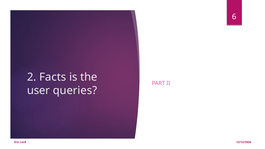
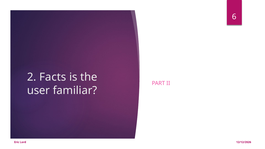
queries: queries -> familiar
